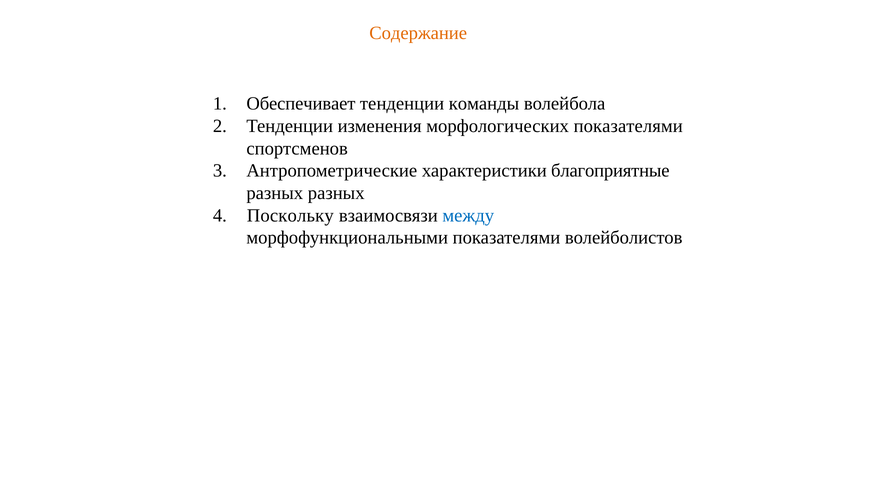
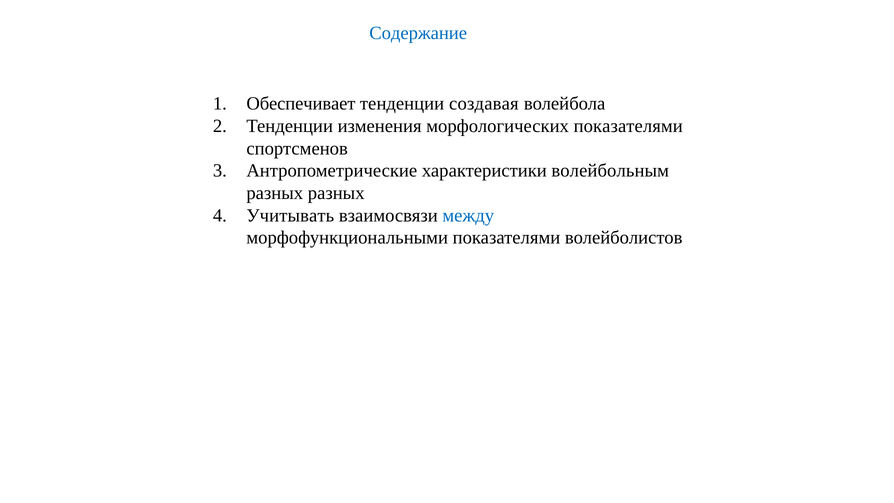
Содержание colour: orange -> blue
команды: команды -> создавая
благоприятные: благоприятные -> волейбольным
Поскольку: Поскольку -> Учитывать
